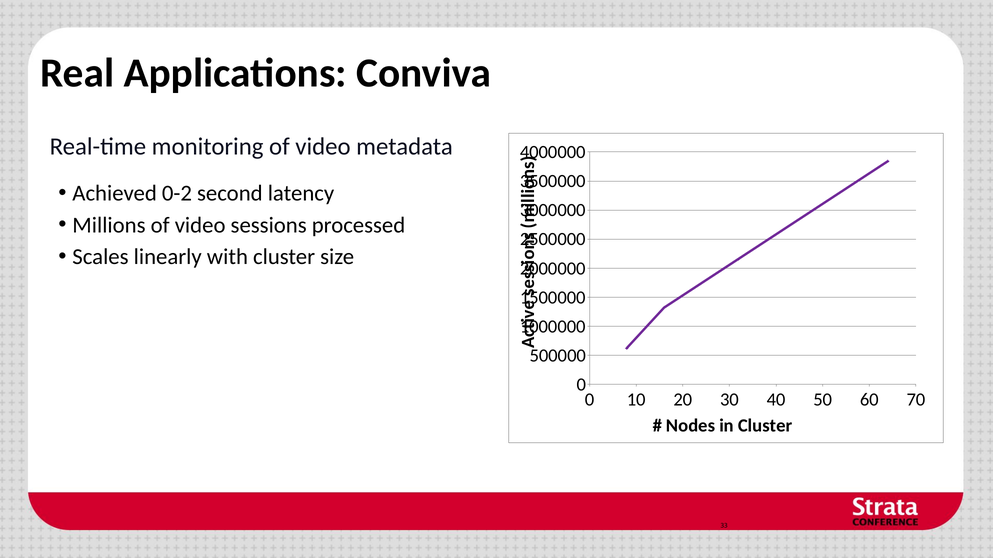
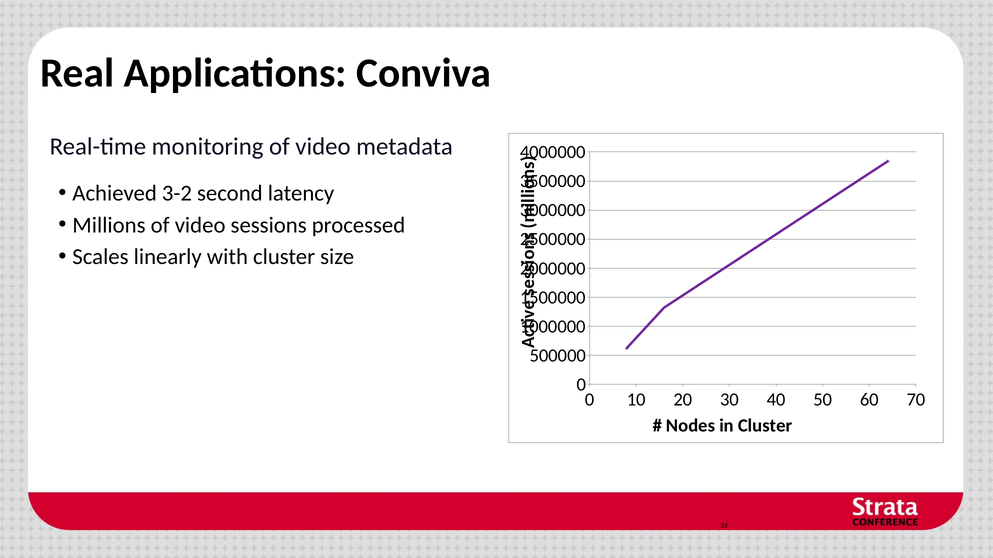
0-2: 0-2 -> 3-2
